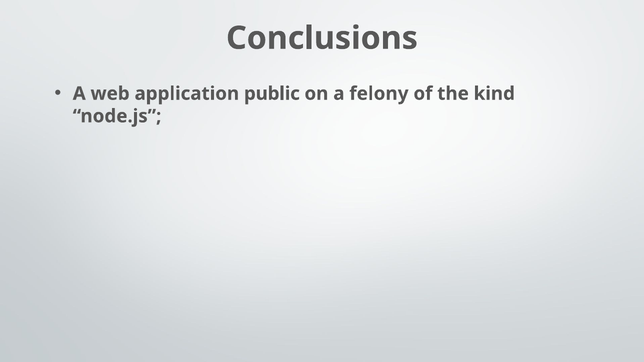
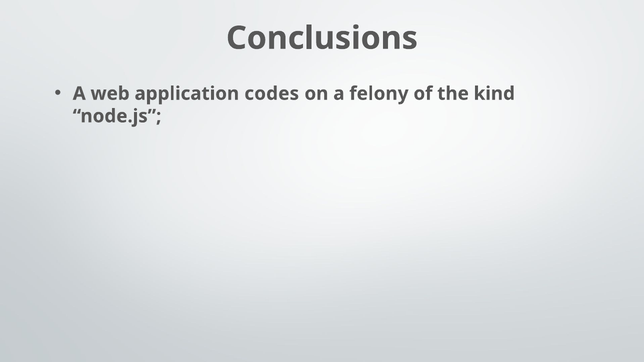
public: public -> codes
